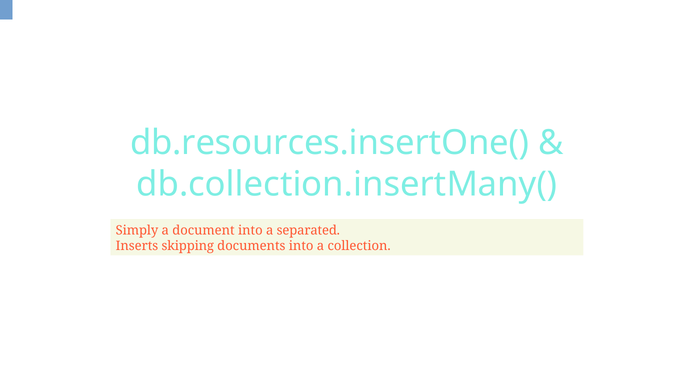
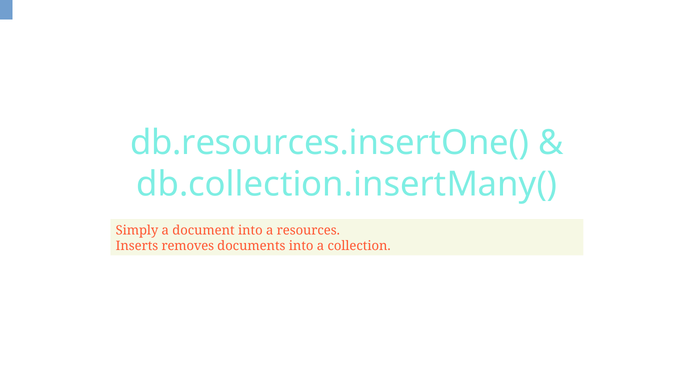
separated: separated -> resources
skipping: skipping -> removes
